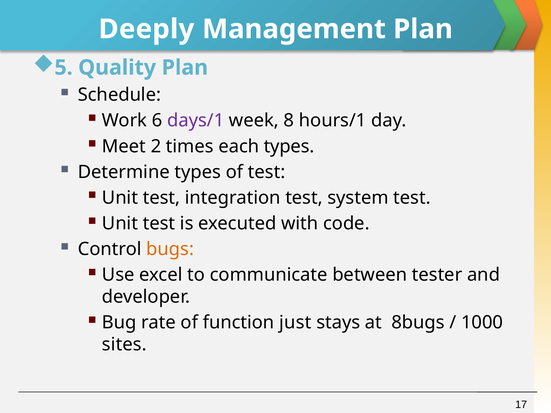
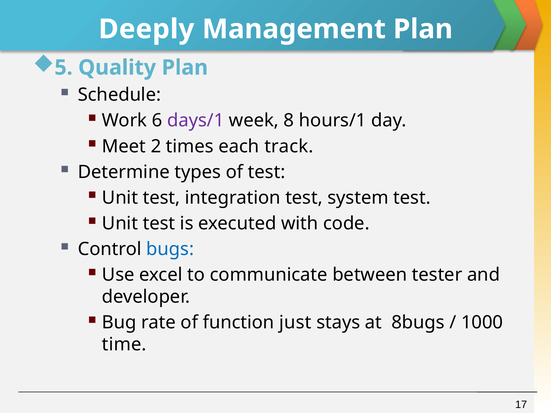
each types: types -> track
bugs colour: orange -> blue
sites: sites -> time
